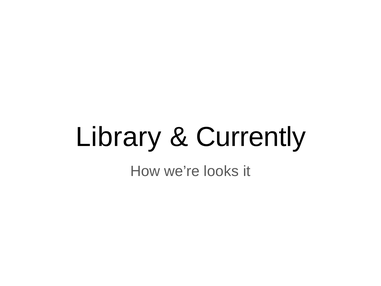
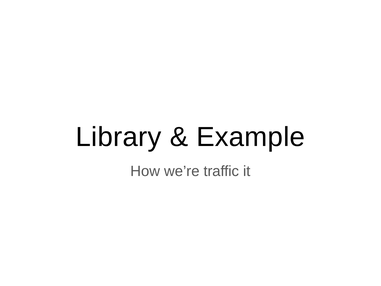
Currently: Currently -> Example
looks: looks -> traffic
